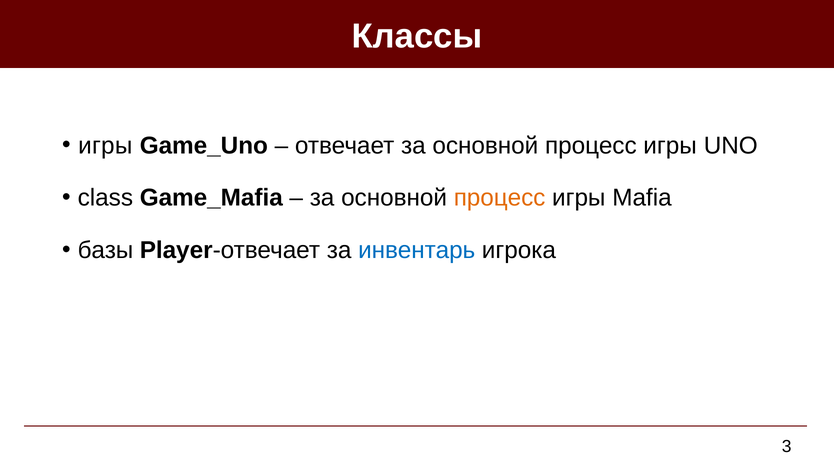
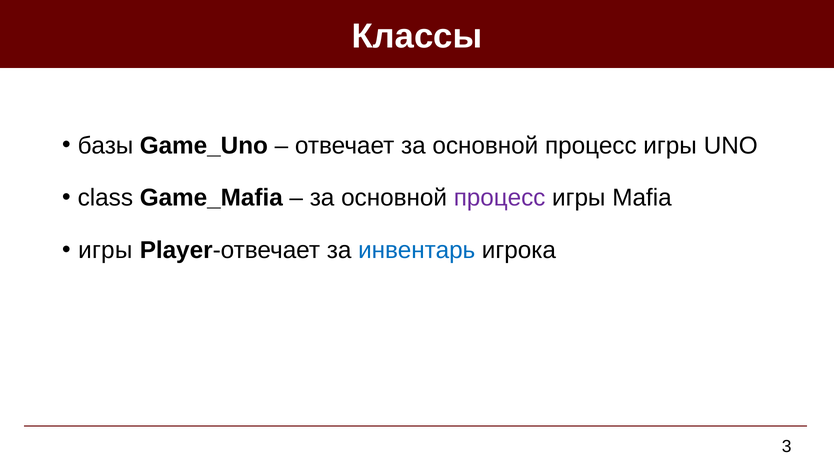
игры at (105, 146): игры -> базы
процесс at (500, 198) colour: orange -> purple
базы at (105, 250): базы -> игры
